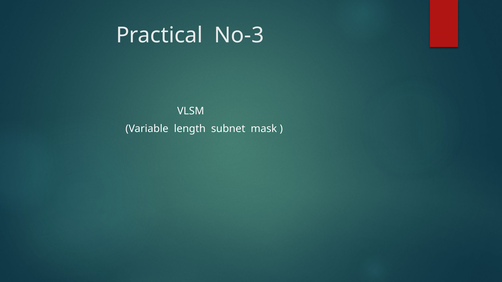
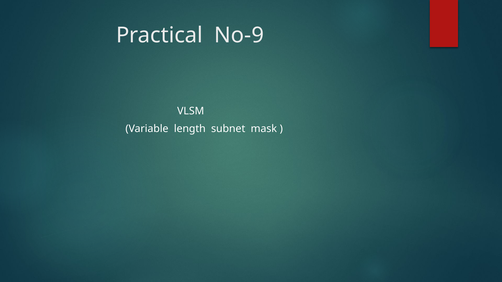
No-3: No-3 -> No-9
